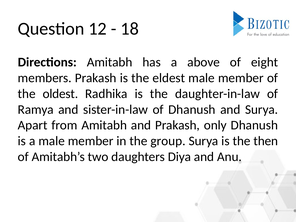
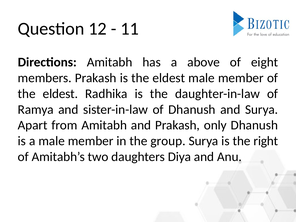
18: 18 -> 11
oldest at (60, 94): oldest -> eldest
then: then -> right
